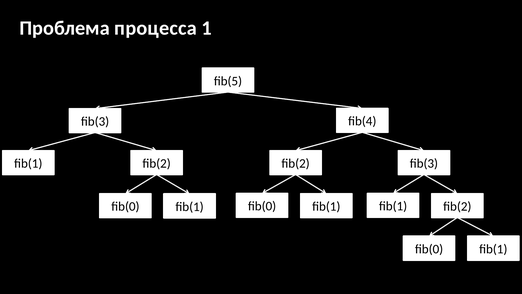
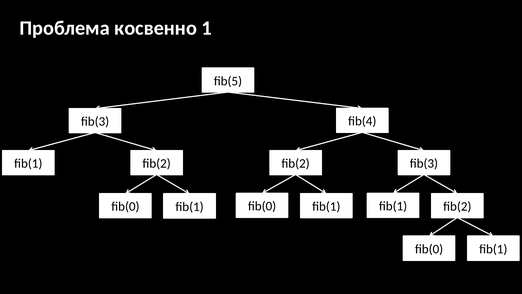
процесса: процесса -> косвенно
